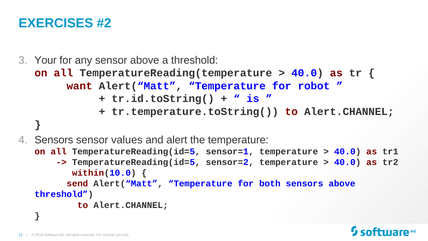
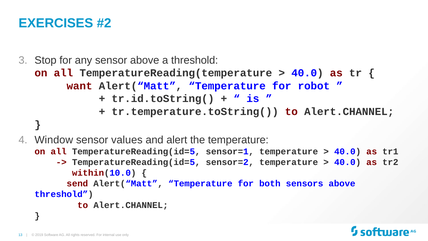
Your: Your -> Stop
Sensors at (54, 140): Sensors -> Window
